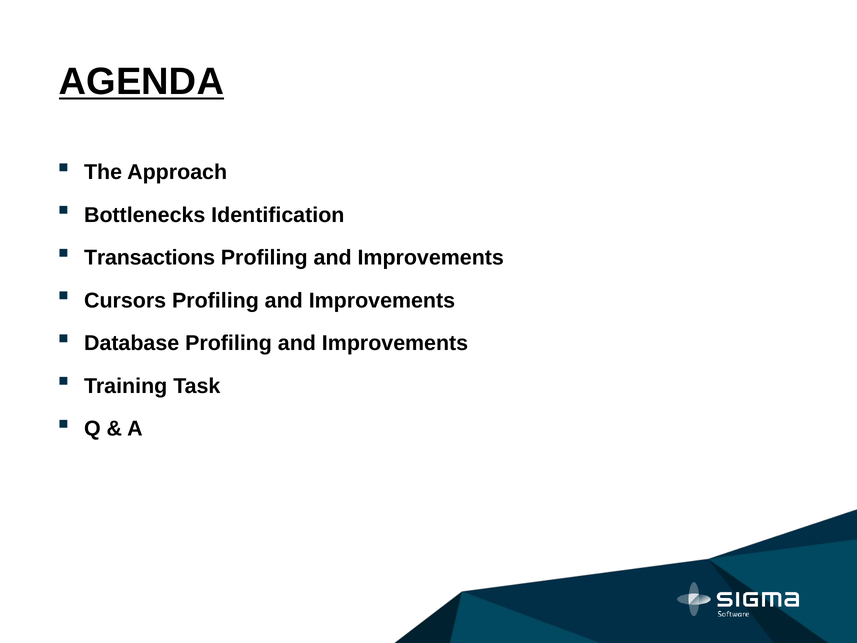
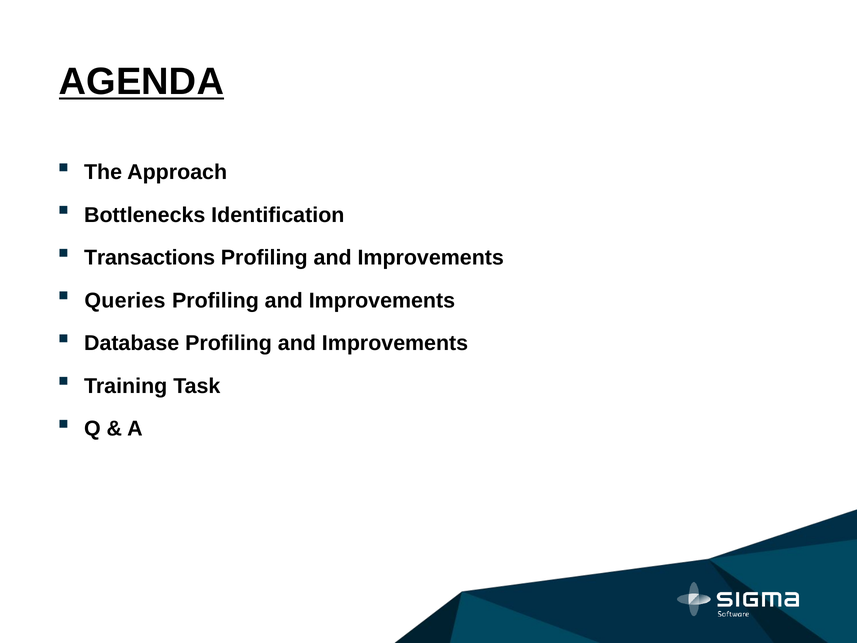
Cursors: Cursors -> Queries
